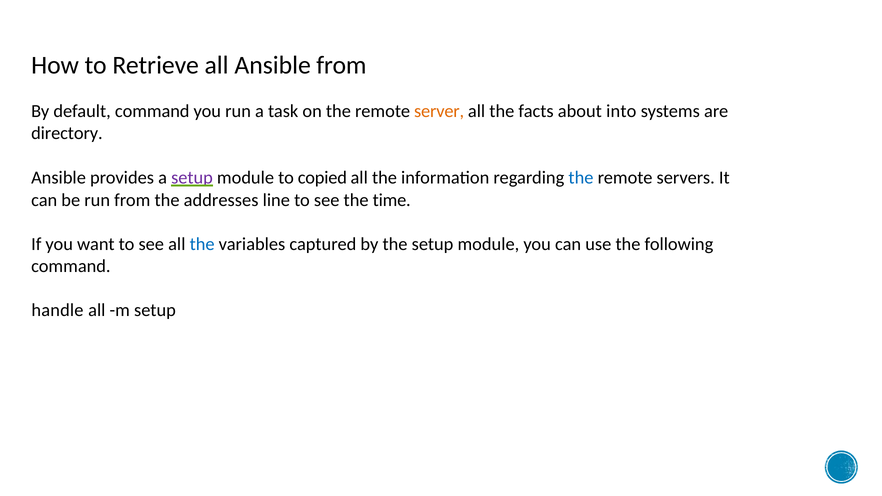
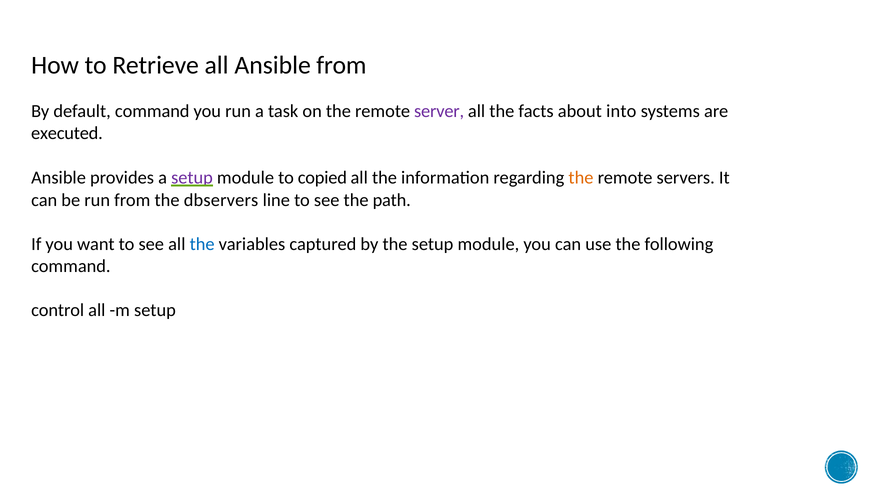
server colour: orange -> purple
directory: directory -> executed
the at (581, 178) colour: blue -> orange
addresses: addresses -> dbservers
time: time -> path
handle: handle -> control
